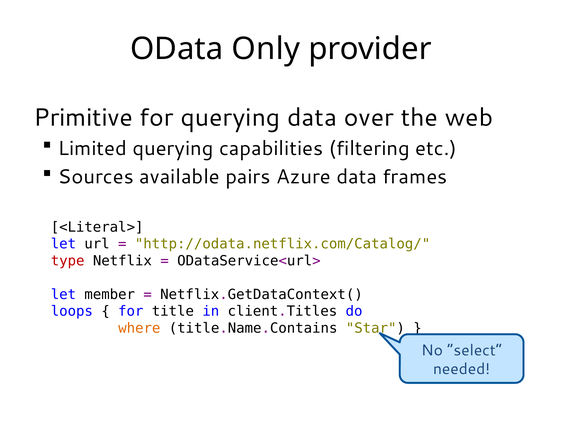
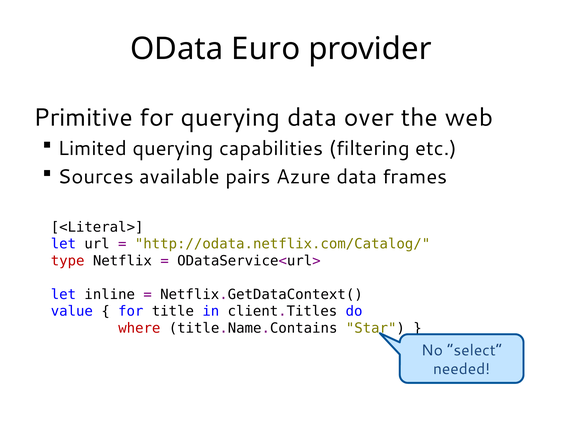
Only: Only -> Euro
member: member -> inline
loops: loops -> value
where colour: orange -> red
